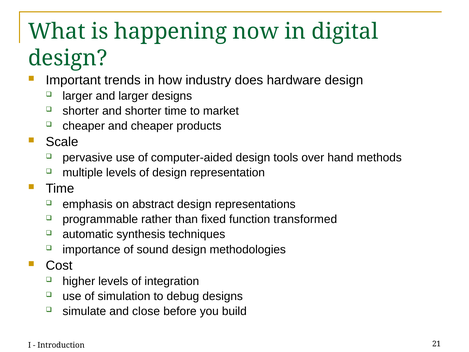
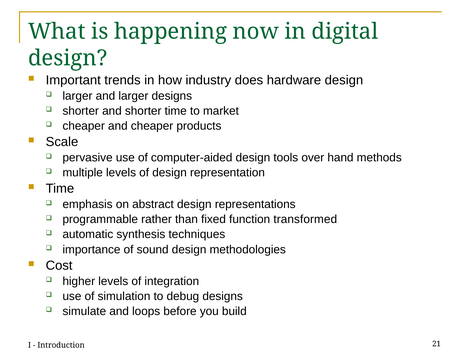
close: close -> loops
